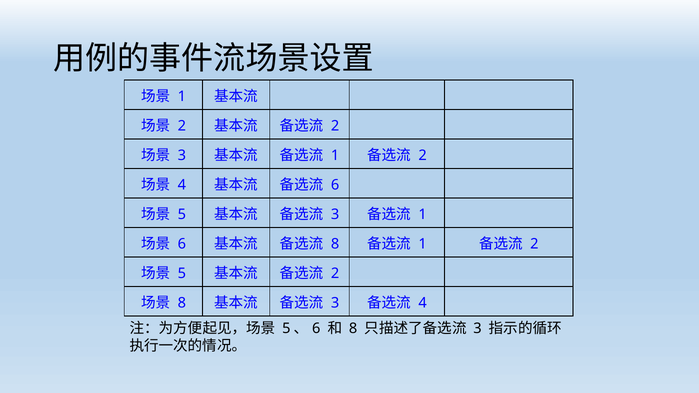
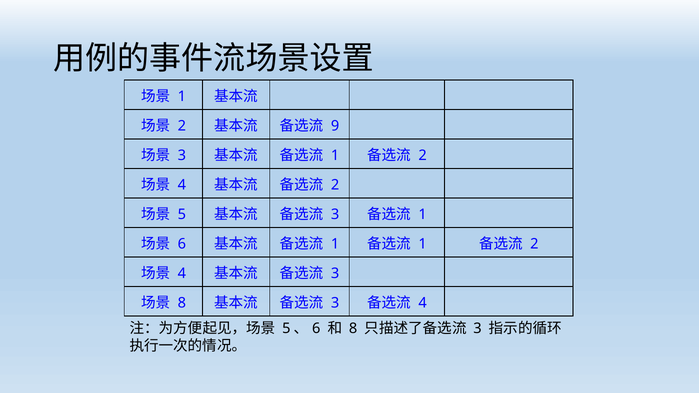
2 at (335, 126): 2 -> 9
6 at (335, 185): 6 -> 2
8 at (335, 244): 8 -> 1
5 at (182, 273): 5 -> 4
2 at (335, 273): 2 -> 3
